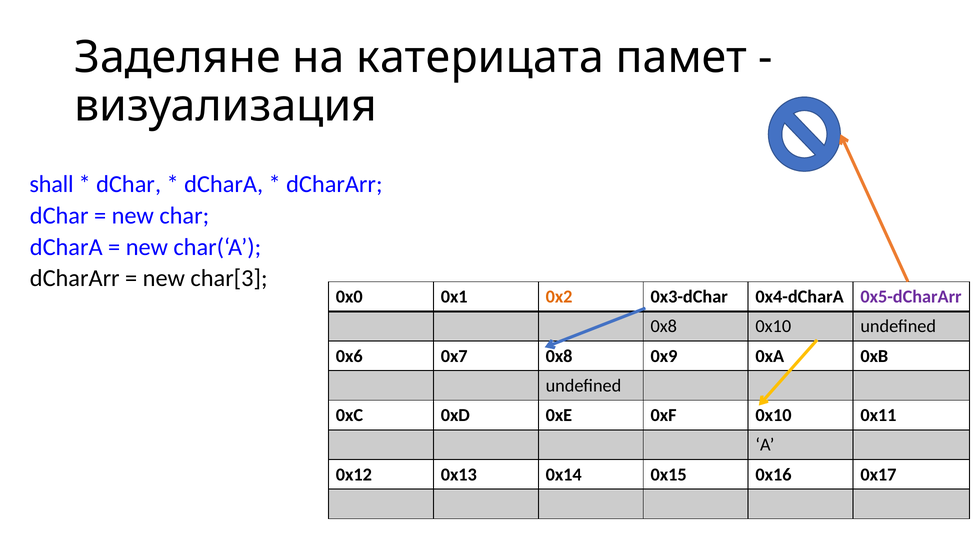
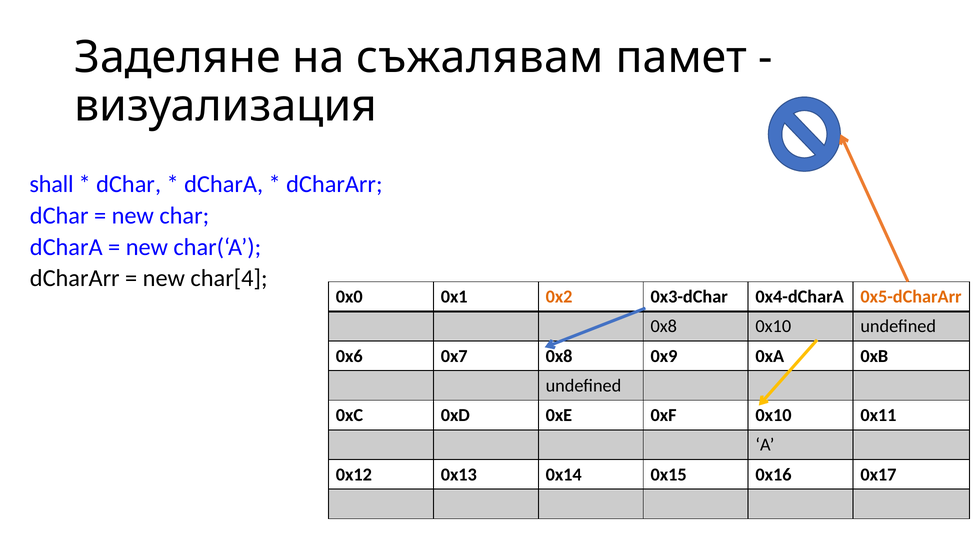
катерицата: катерицата -> съжалявам
char[3: char[3 -> char[4
0x5-dCharArr colour: purple -> orange
